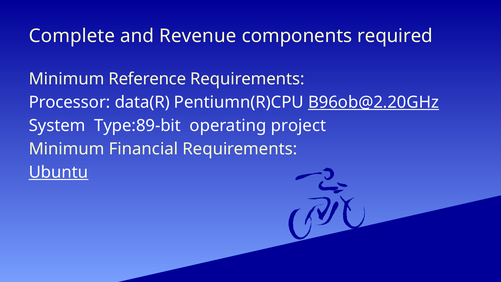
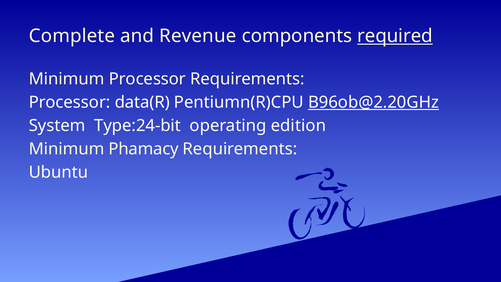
required underline: none -> present
Minimum Reference: Reference -> Processor
Type:89-bit: Type:89-bit -> Type:24-bit
project: project -> edition
Financial: Financial -> Phamacy
Ubuntu underline: present -> none
